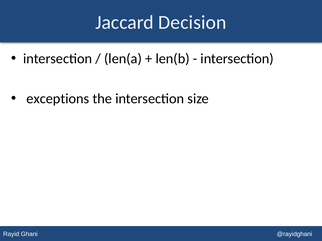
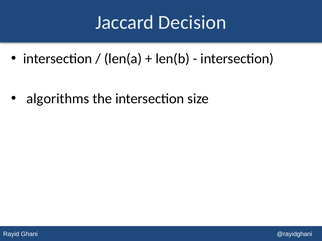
exceptions: exceptions -> algorithms
